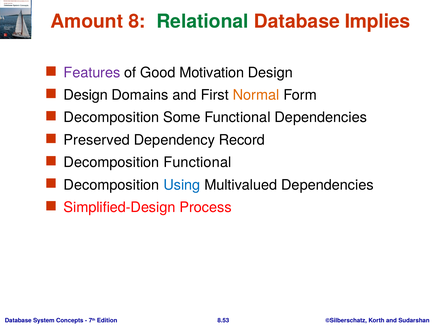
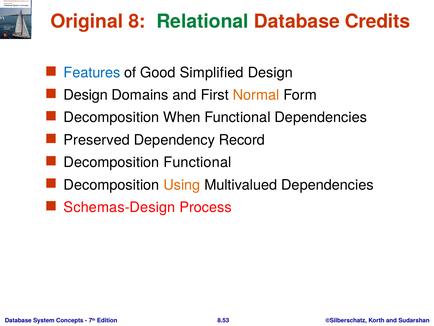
Amount: Amount -> Original
Implies: Implies -> Credits
Features colour: purple -> blue
Motivation: Motivation -> Simplified
Some: Some -> When
Using colour: blue -> orange
Simplified-Design: Simplified-Design -> Schemas-Design
